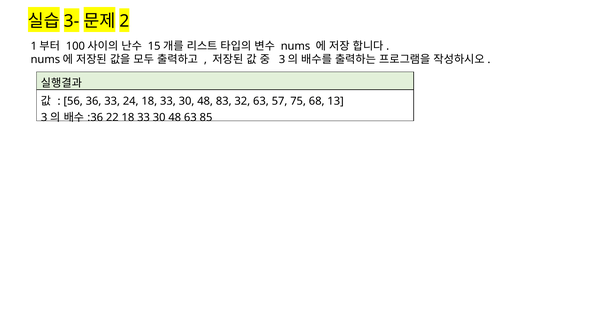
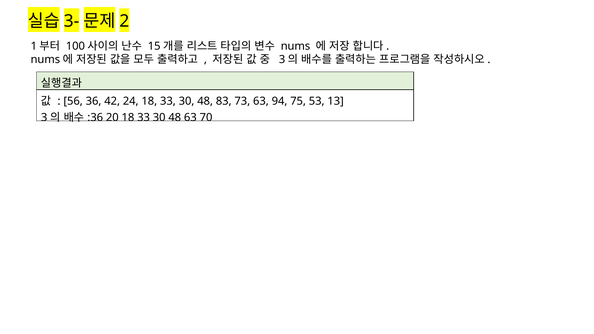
36 33: 33 -> 42
32: 32 -> 73
57: 57 -> 94
68: 68 -> 53
22: 22 -> 20
85: 85 -> 70
